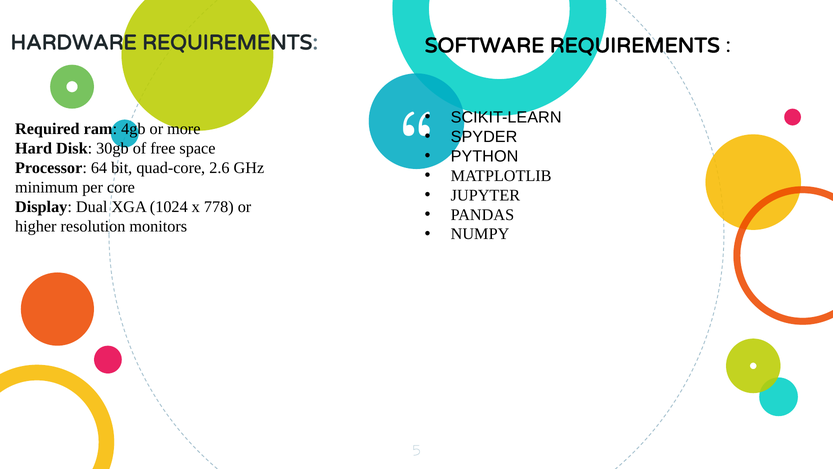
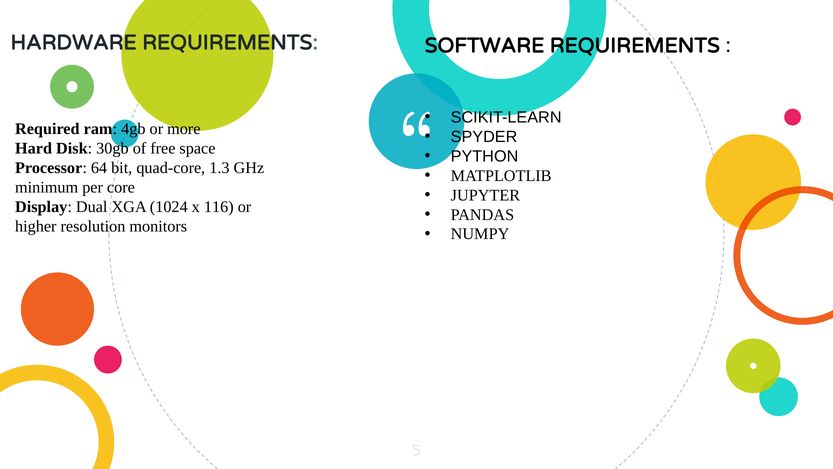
2.6: 2.6 -> 1.3
778: 778 -> 116
